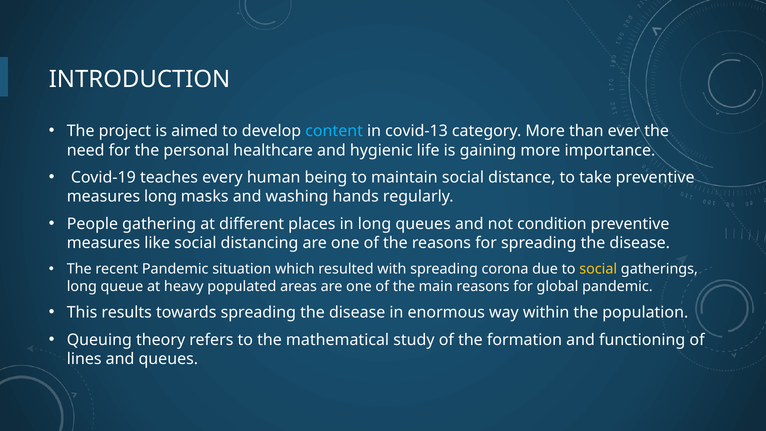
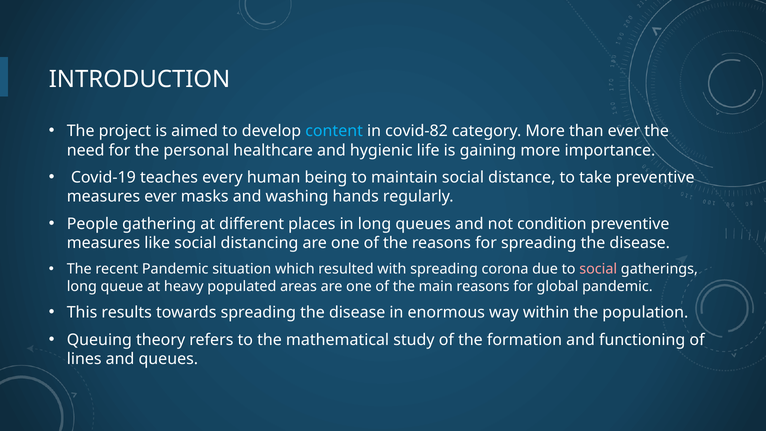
covid-13: covid-13 -> covid-82
measures long: long -> ever
social at (598, 269) colour: yellow -> pink
